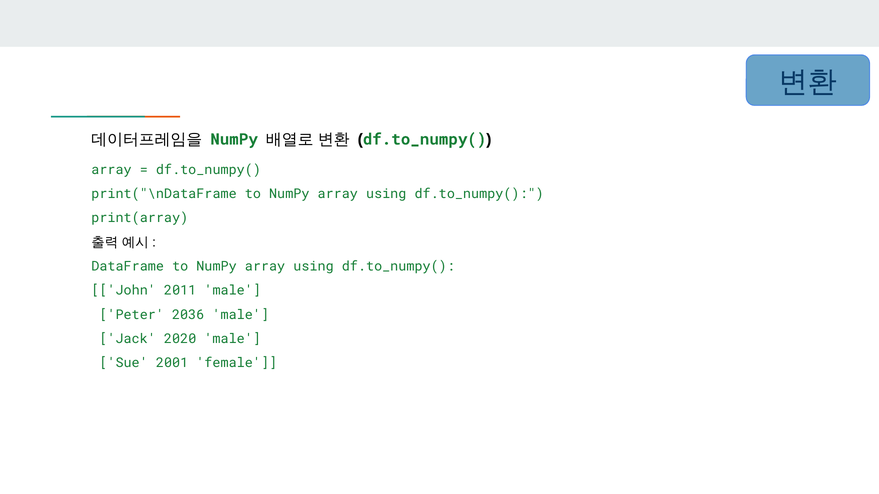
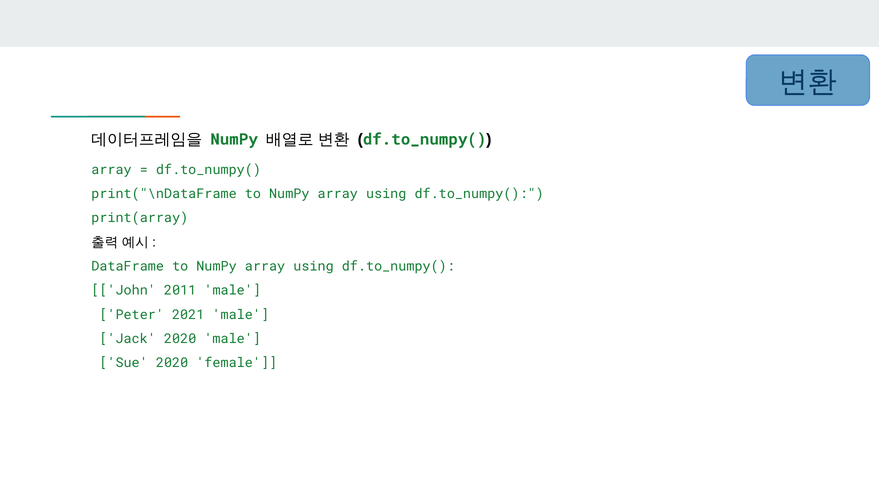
2036: 2036 -> 2021
Sue 2001: 2001 -> 2020
